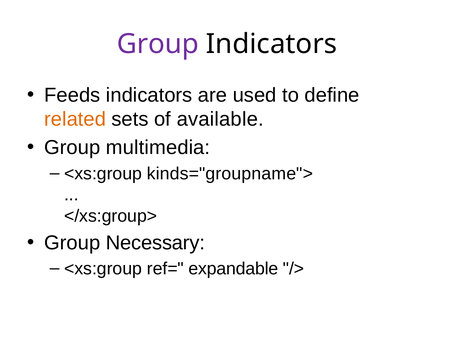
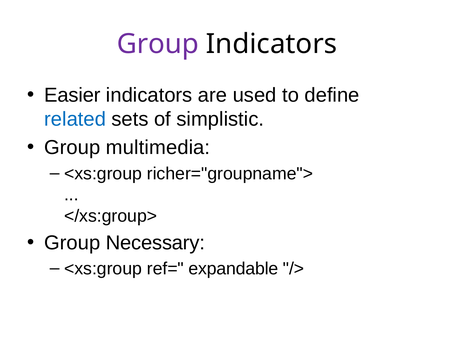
Feeds: Feeds -> Easier
related colour: orange -> blue
available: available -> simplistic
kinds="groupname">: kinds="groupname"> -> richer="groupname">
